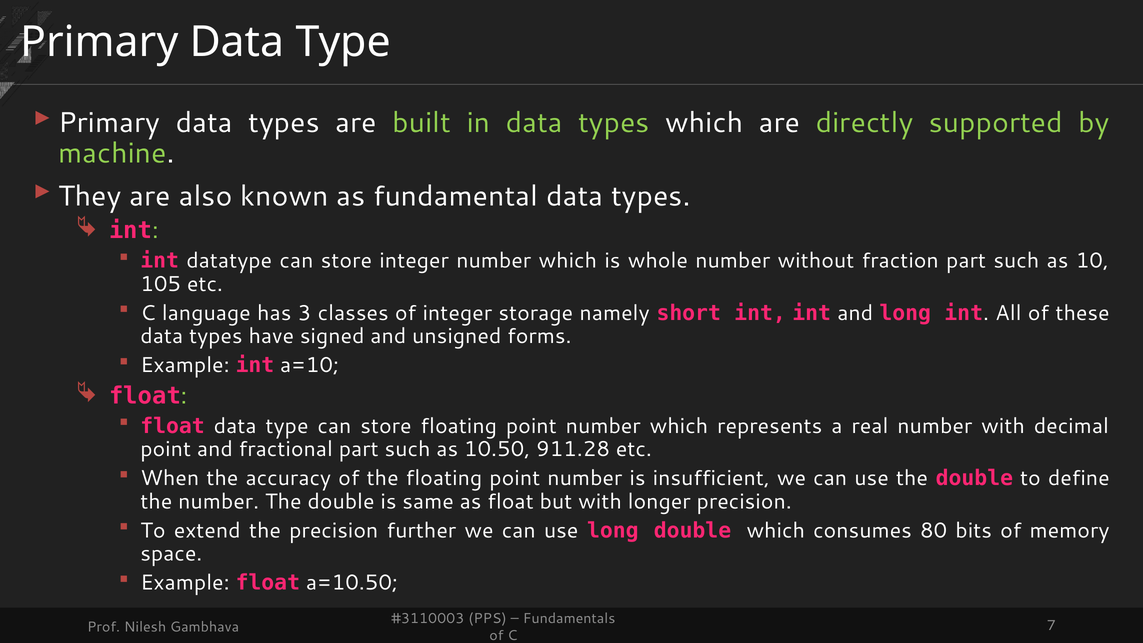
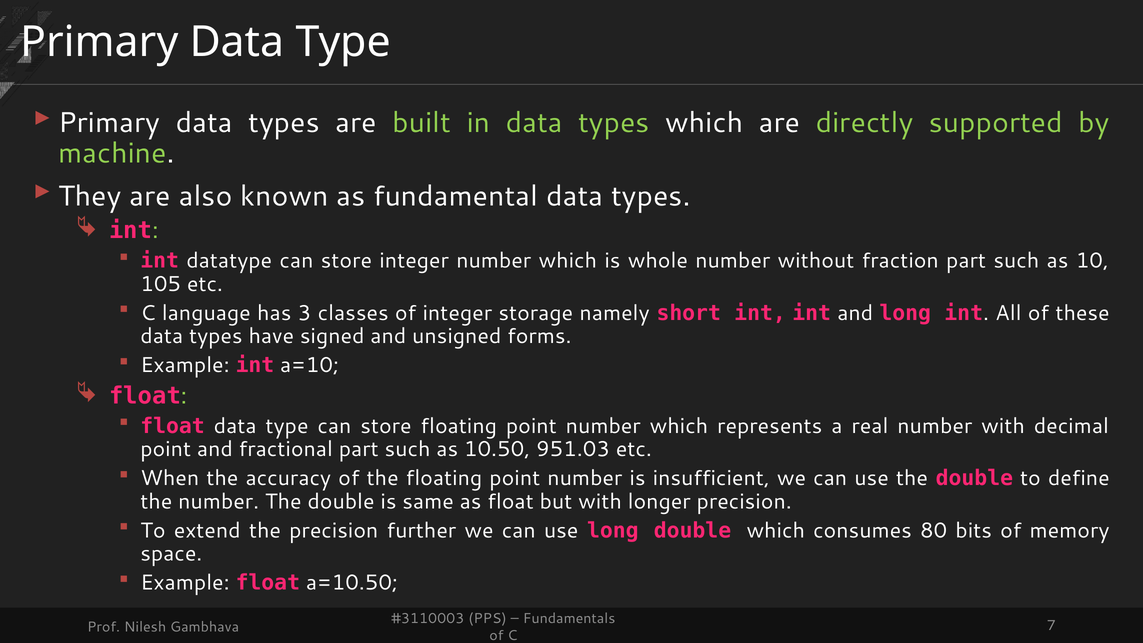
911.28: 911.28 -> 951.03
